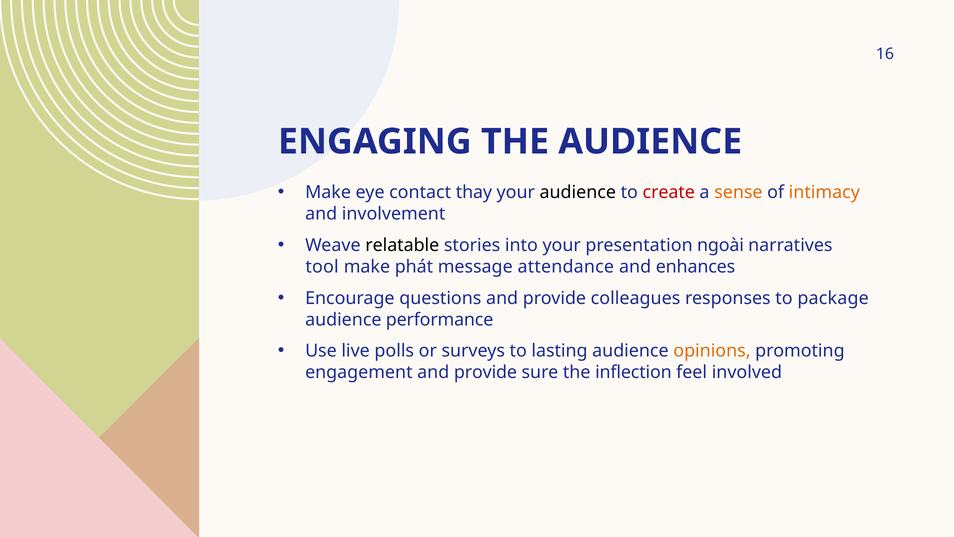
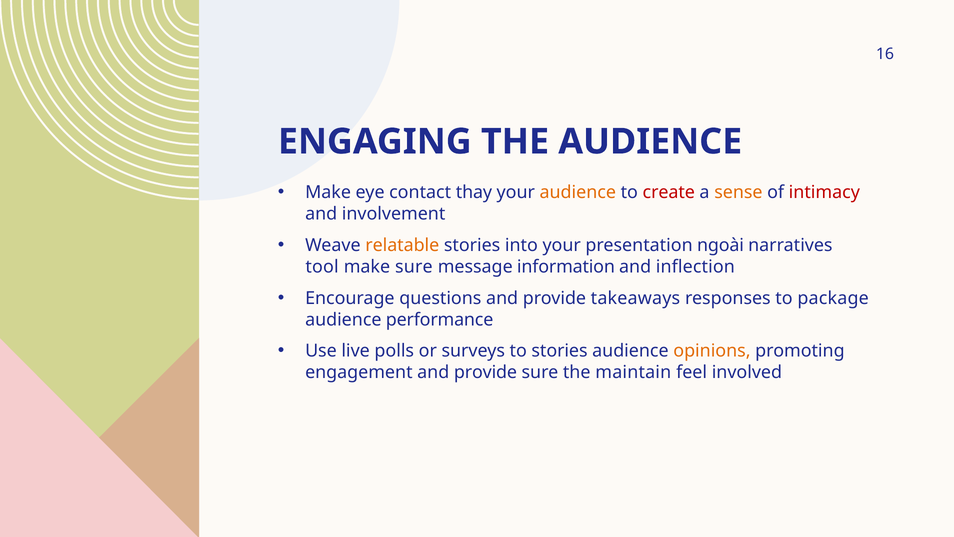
audience at (578, 192) colour: black -> orange
intimacy colour: orange -> red
relatable colour: black -> orange
make phát: phát -> sure
attendance: attendance -> information
enhances: enhances -> inflection
colleagues: colleagues -> takeaways
to lasting: lasting -> stories
inflection: inflection -> maintain
